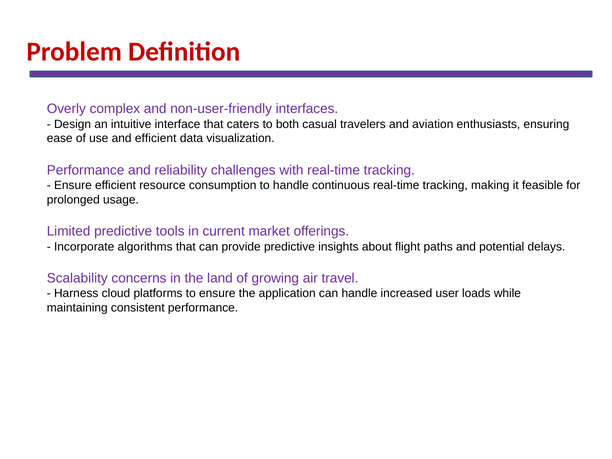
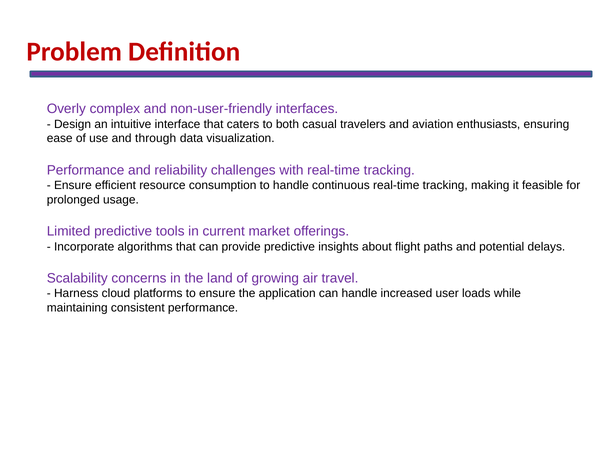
and efficient: efficient -> through
